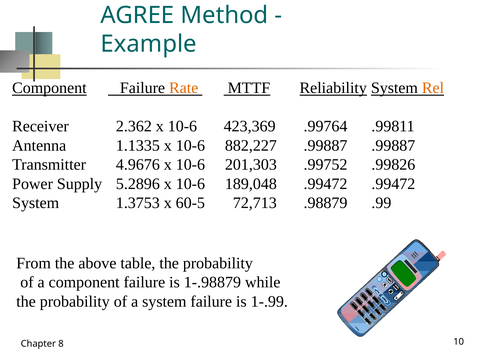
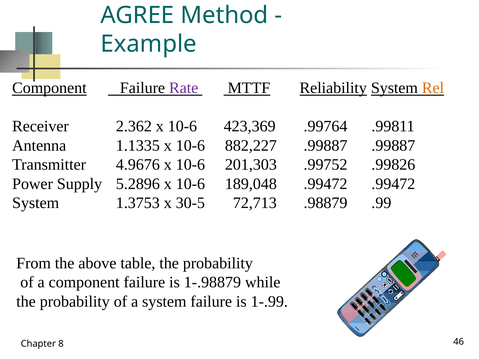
Rate colour: orange -> purple
60-5: 60-5 -> 30-5
10: 10 -> 46
